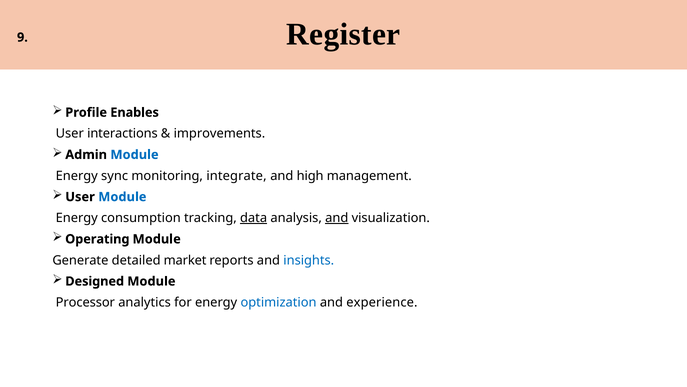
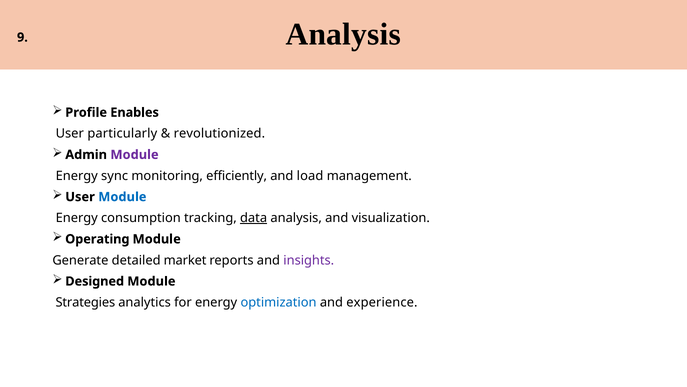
Register at (343, 34): Register -> Analysis
interactions: interactions -> particularly
improvements: improvements -> revolutionized
Module at (135, 154) colour: blue -> purple
integrate: integrate -> efficiently
high: high -> load
and at (337, 218) underline: present -> none
insights colour: blue -> purple
Processor: Processor -> Strategies
